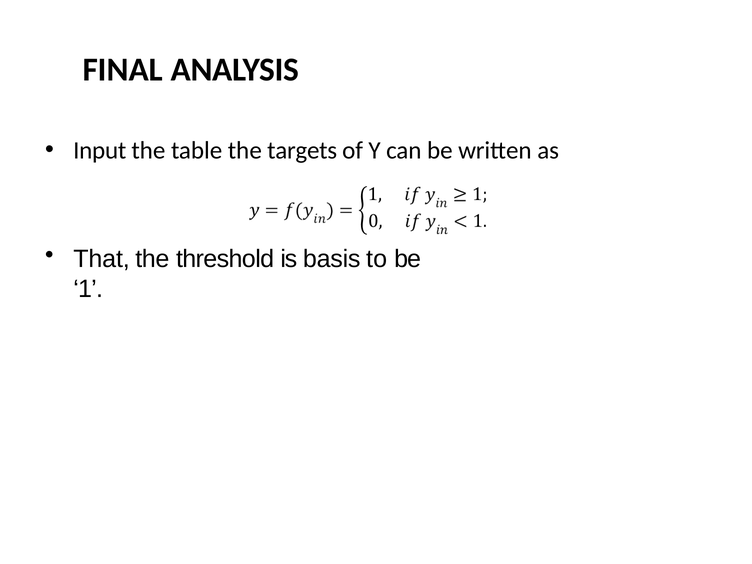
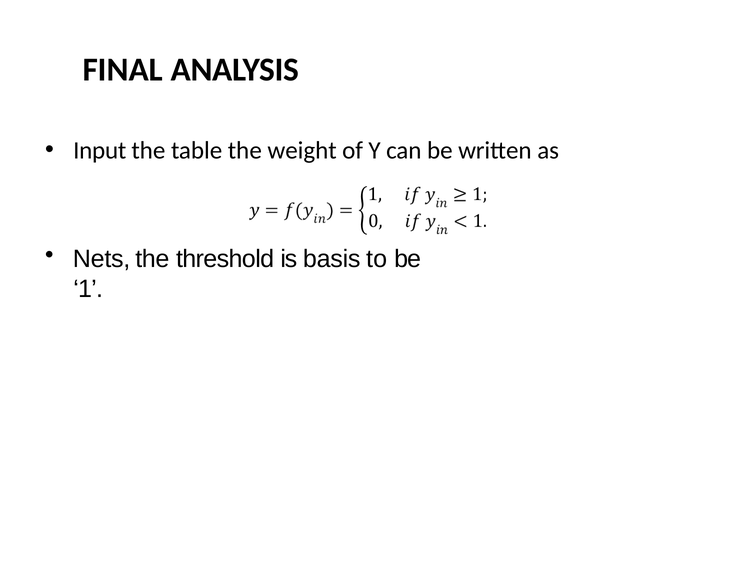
targets: targets -> weight
That: That -> Nets
